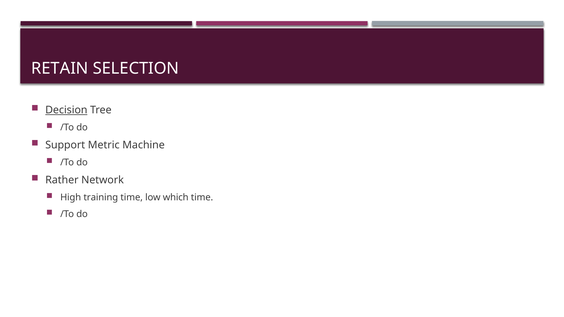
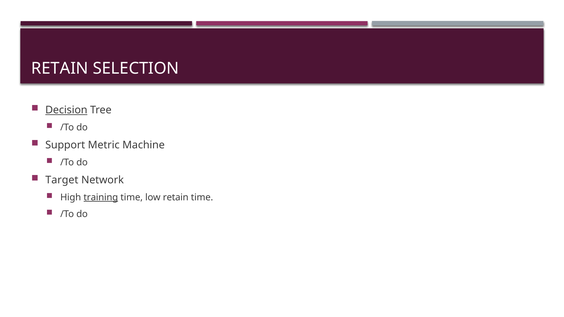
Rather: Rather -> Target
training underline: none -> present
low which: which -> retain
